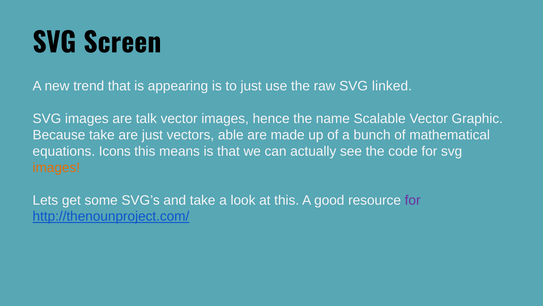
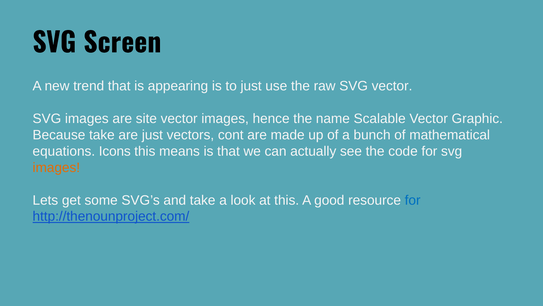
SVG linked: linked -> vector
talk: talk -> site
able: able -> cont
for at (413, 200) colour: purple -> blue
